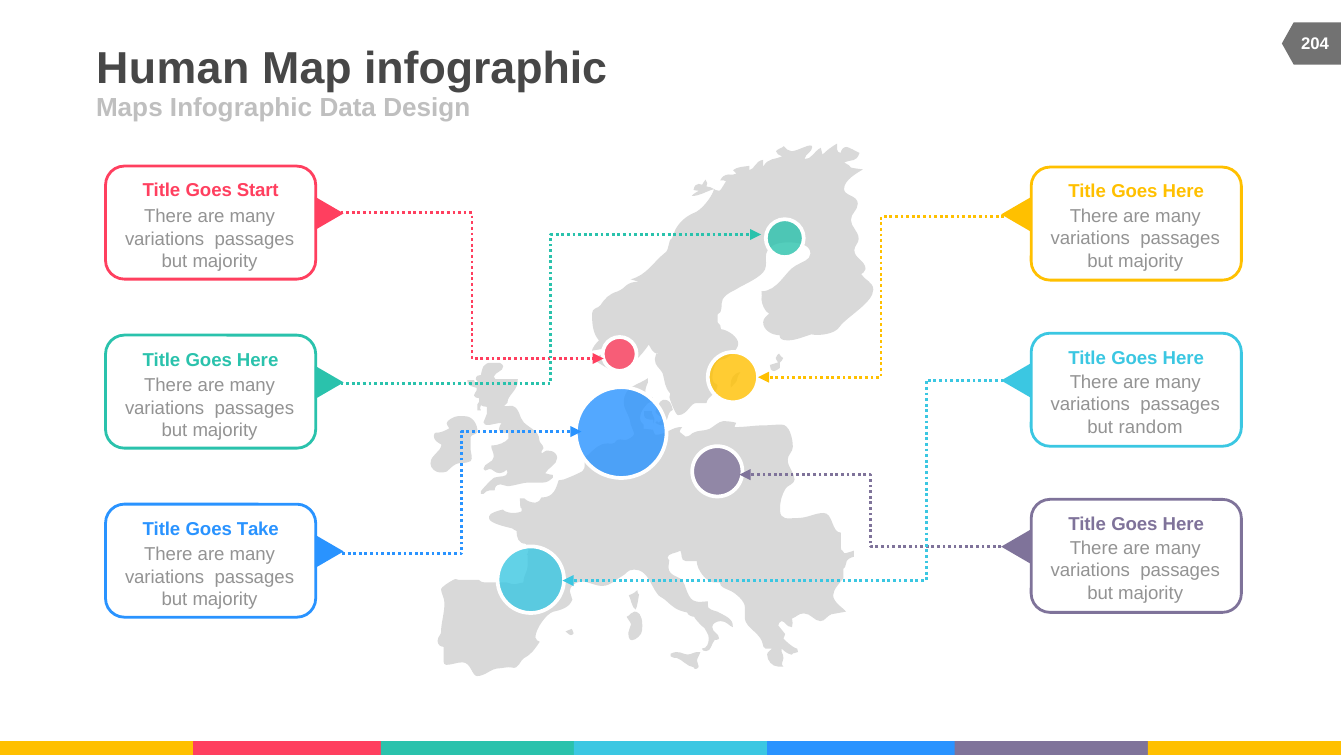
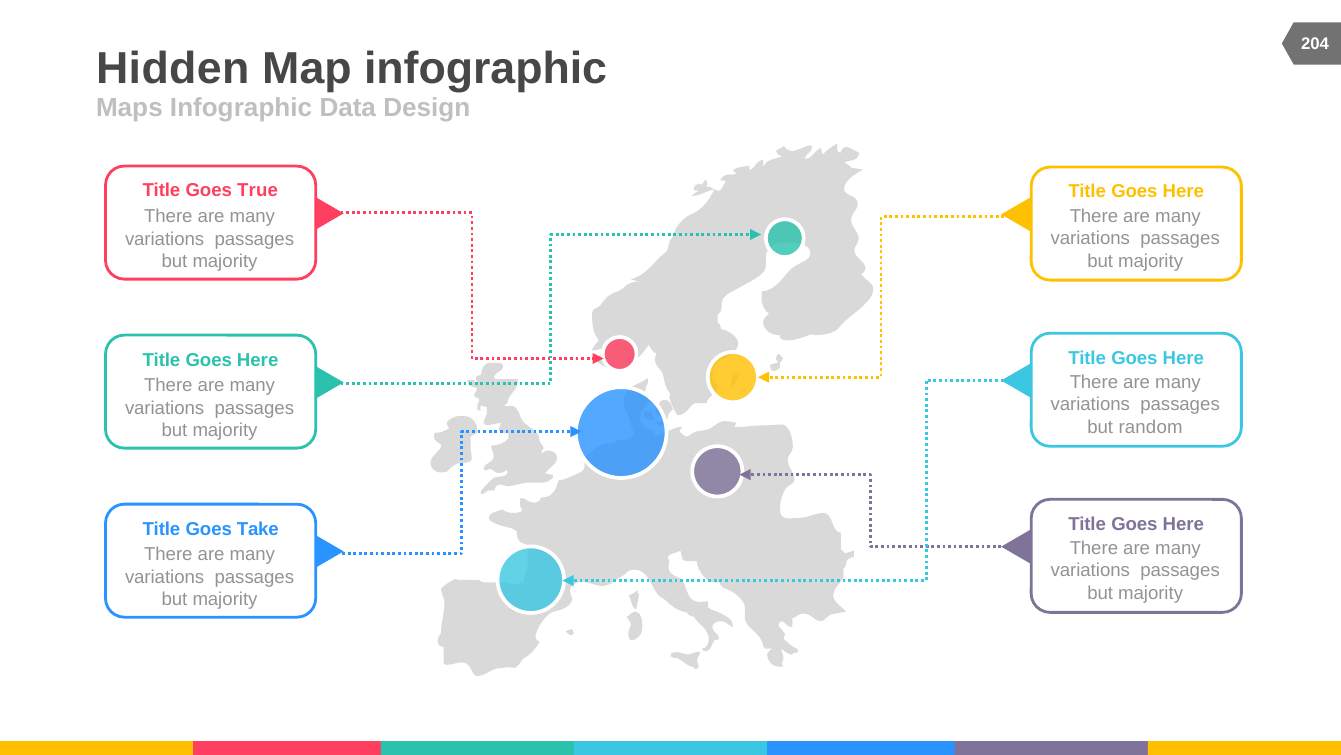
Human: Human -> Hidden
Start: Start -> True
